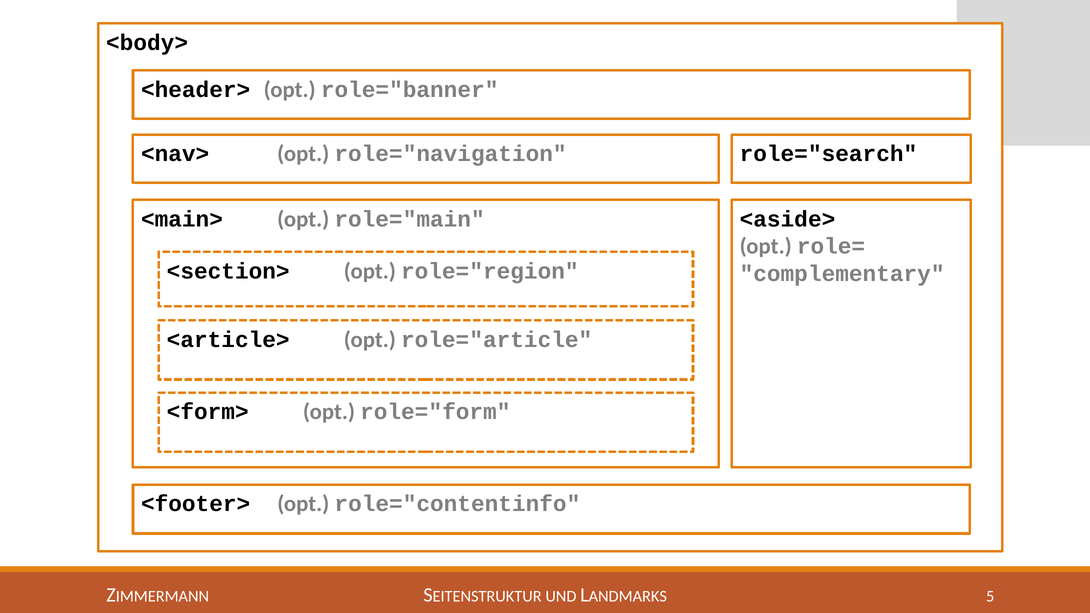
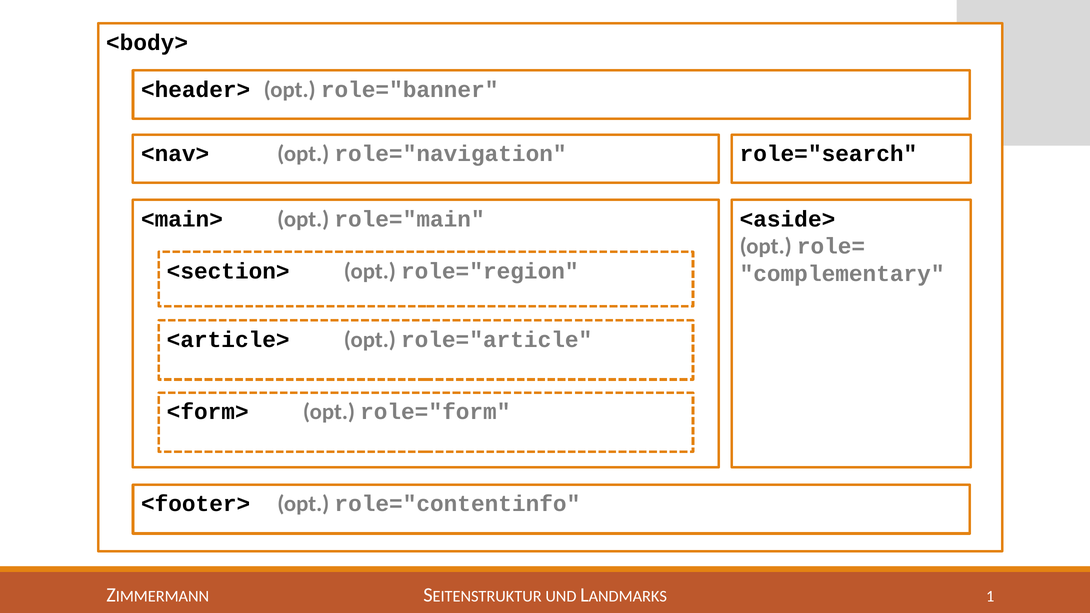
5: 5 -> 1
